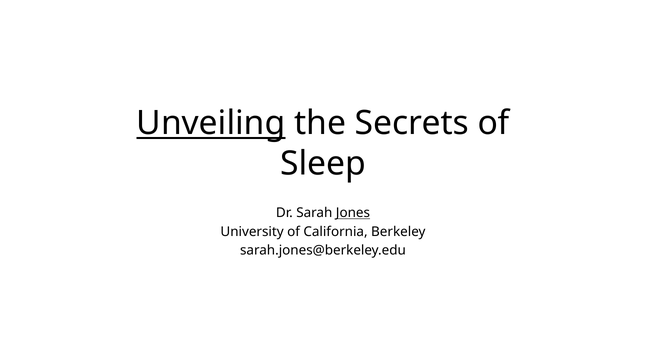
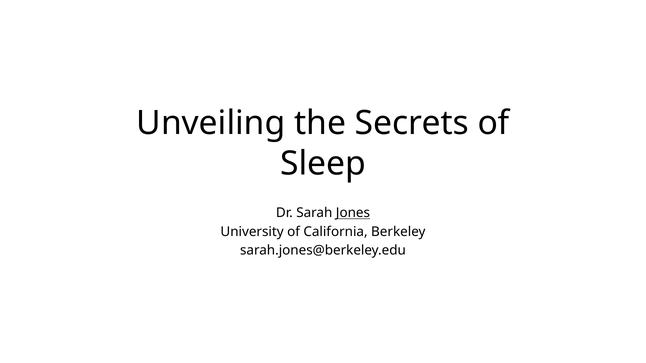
Unveiling underline: present -> none
